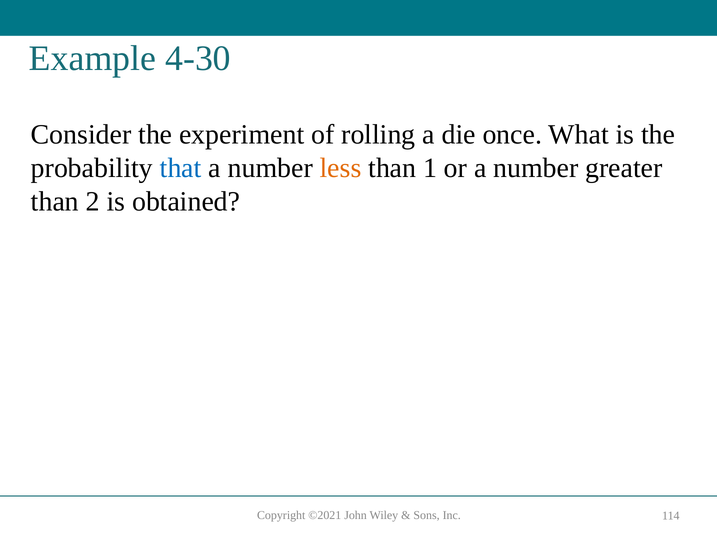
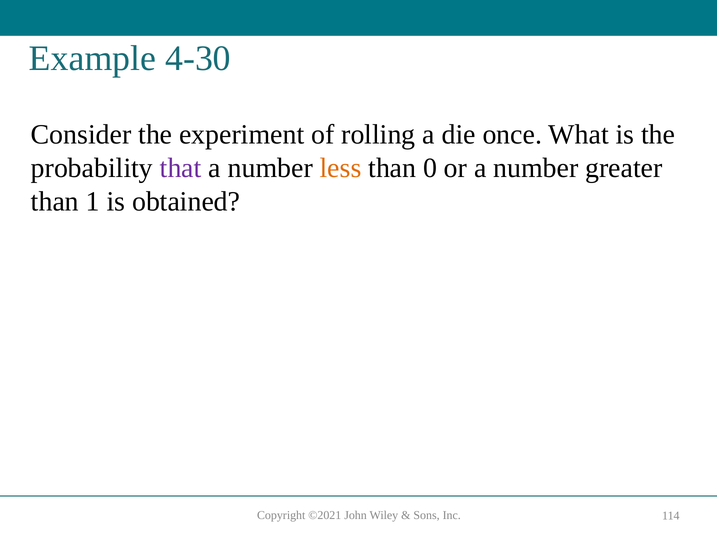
that colour: blue -> purple
1: 1 -> 0
2: 2 -> 1
